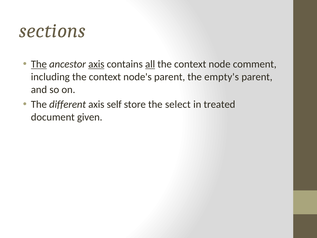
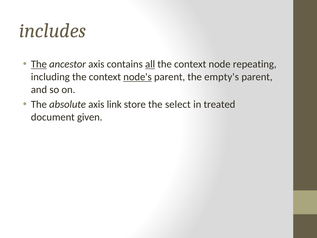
sections: sections -> includes
axis at (96, 64) underline: present -> none
comment: comment -> repeating
node's underline: none -> present
different: different -> absolute
self: self -> link
